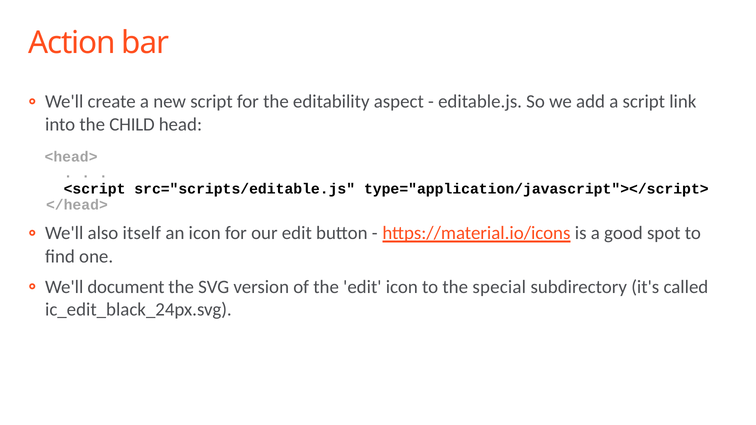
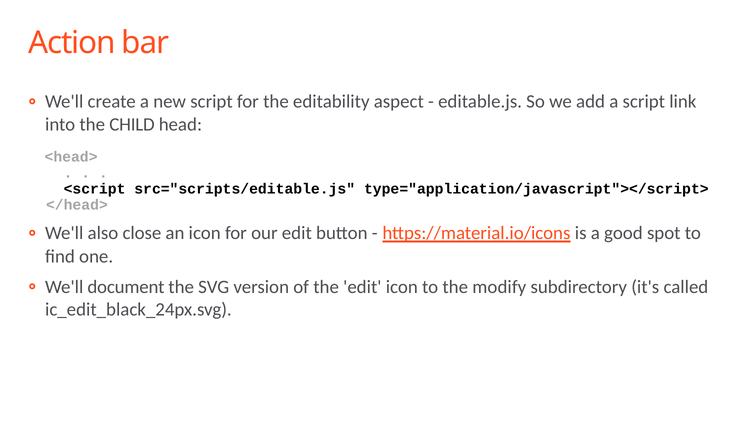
itself: itself -> close
special: special -> modify
